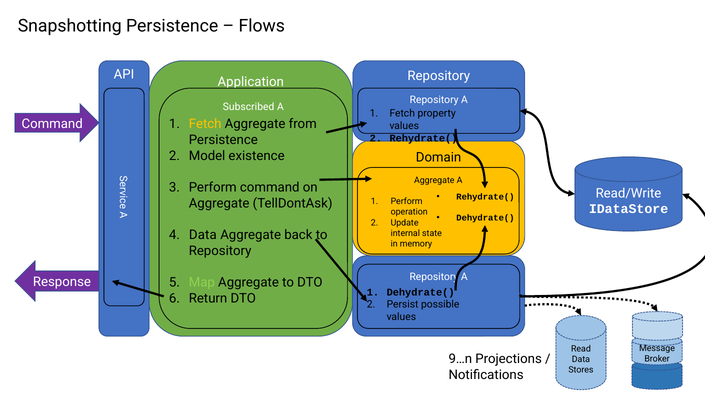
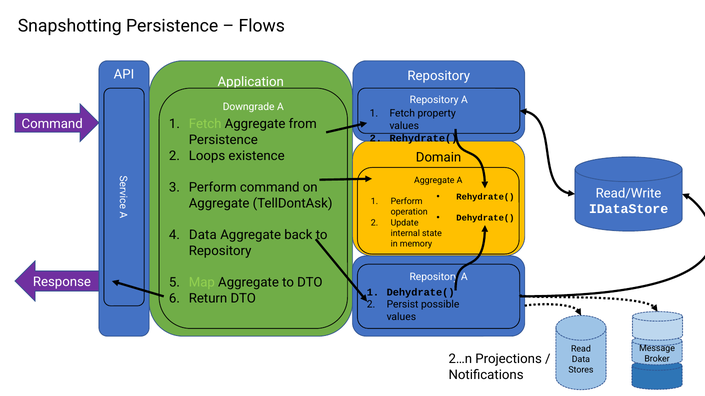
Subscribed: Subscribed -> Downgrade
Fetch at (205, 124) colour: yellow -> light green
Model: Model -> Loops
9…n: 9…n -> 2…n
